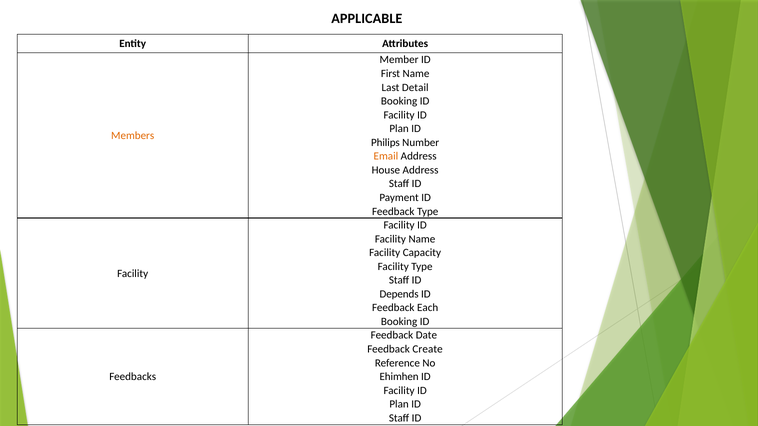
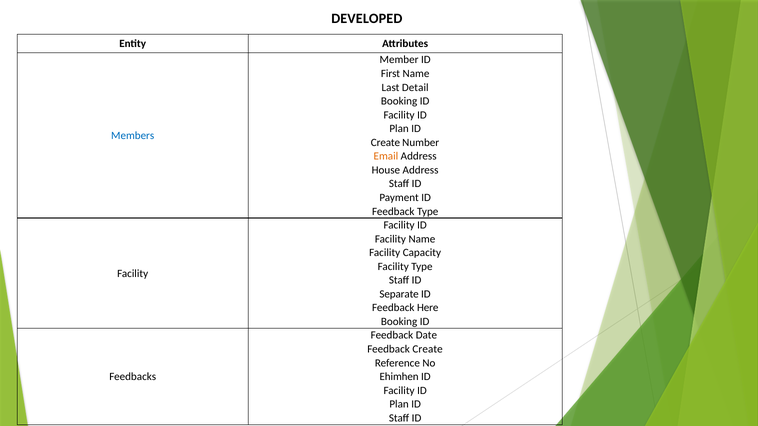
APPLICABLE: APPLICABLE -> DEVELOPED
Members colour: orange -> blue
Philips at (385, 143): Philips -> Create
Depends: Depends -> Separate
Each: Each -> Here
